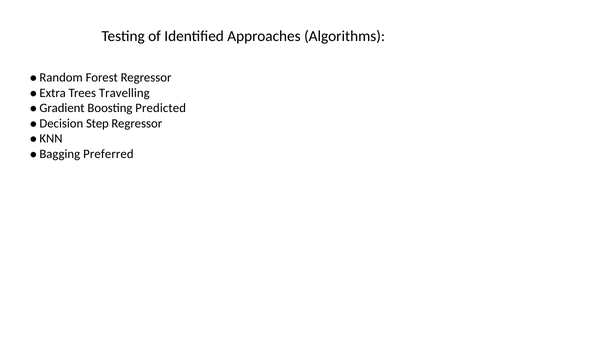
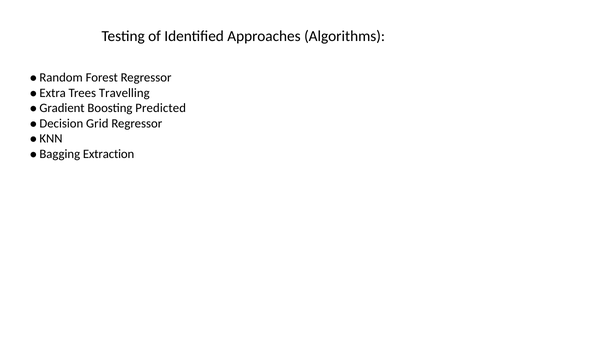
Step: Step -> Grid
Preferred: Preferred -> Extraction
